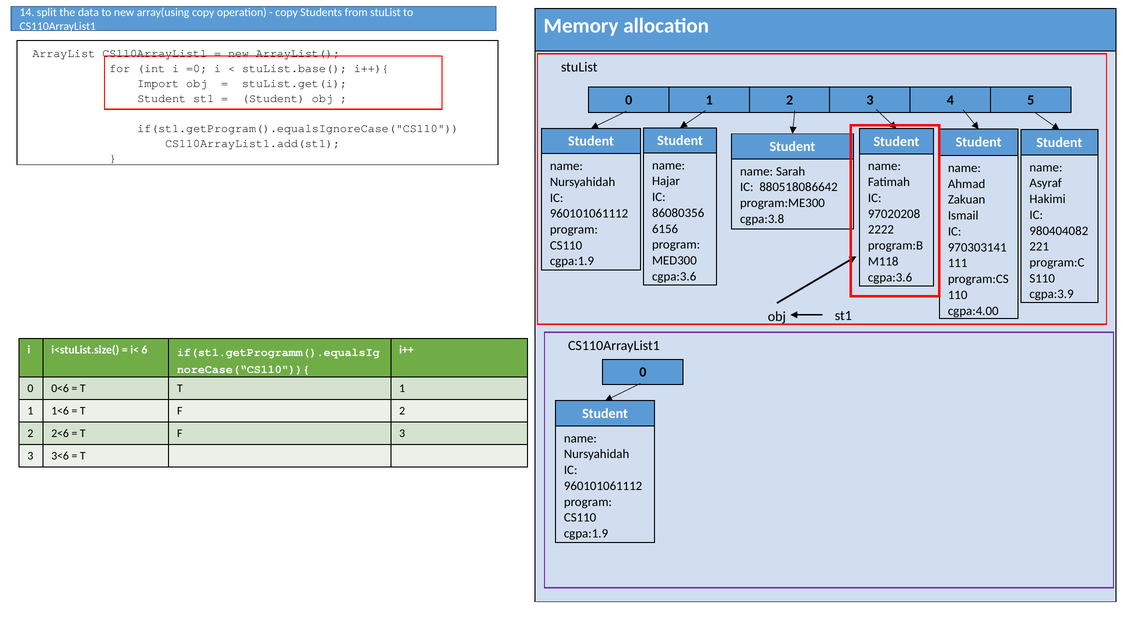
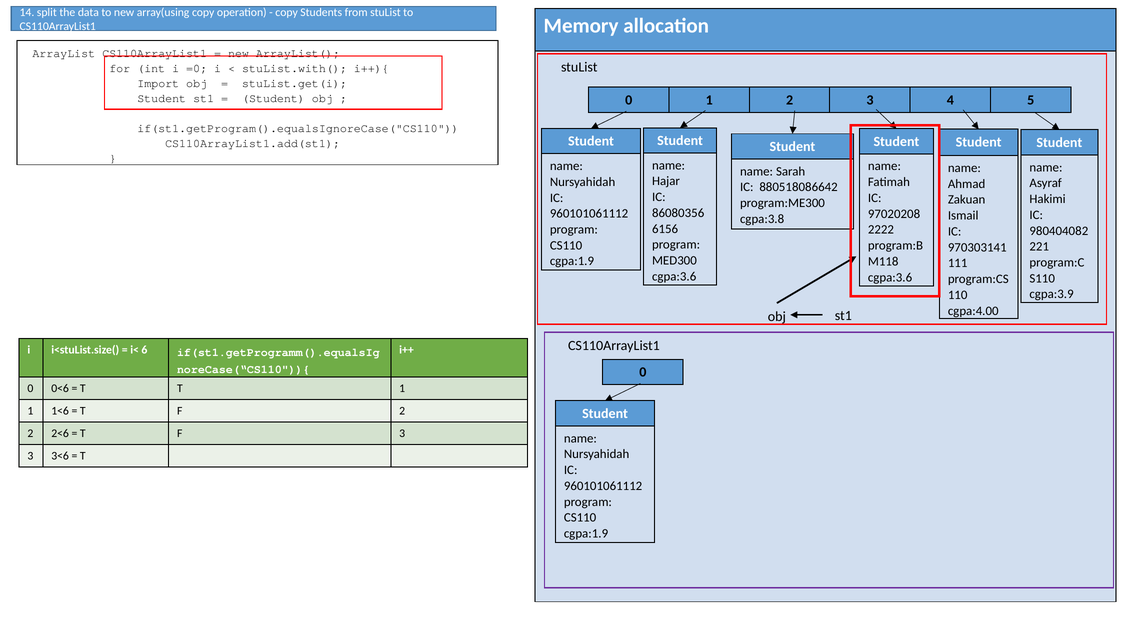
stuList.base(: stuList.base( -> stuList.with(
